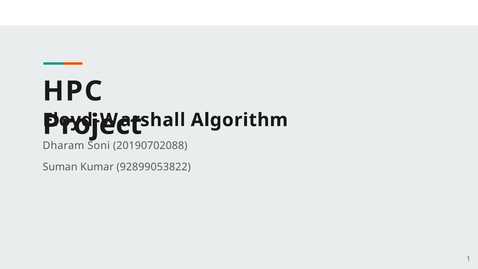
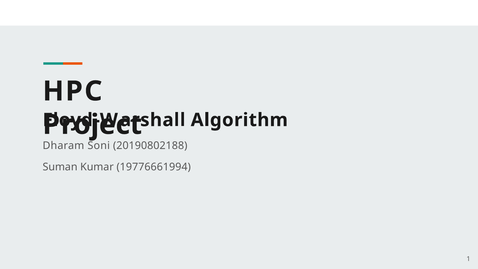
20190702088: 20190702088 -> 20190802188
92899053822: 92899053822 -> 19776661994
